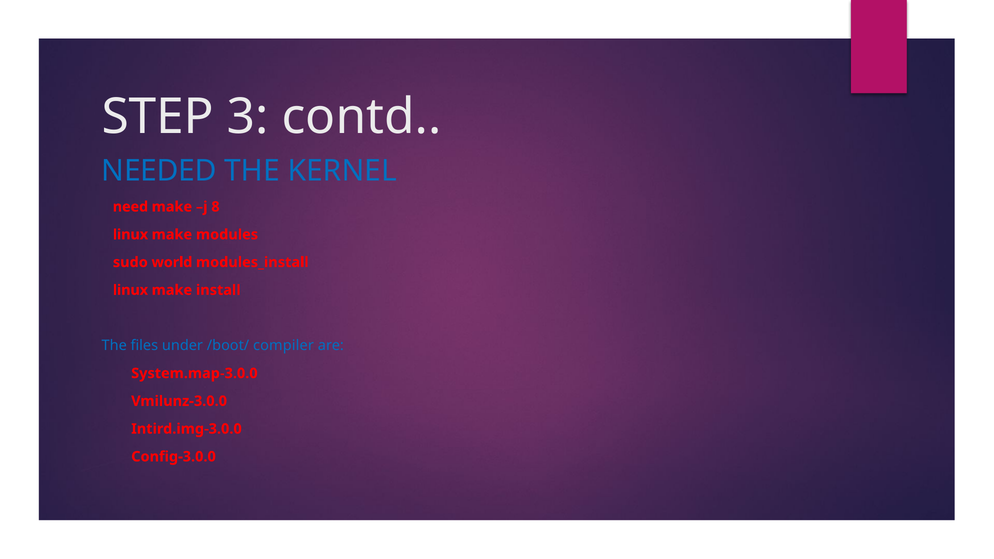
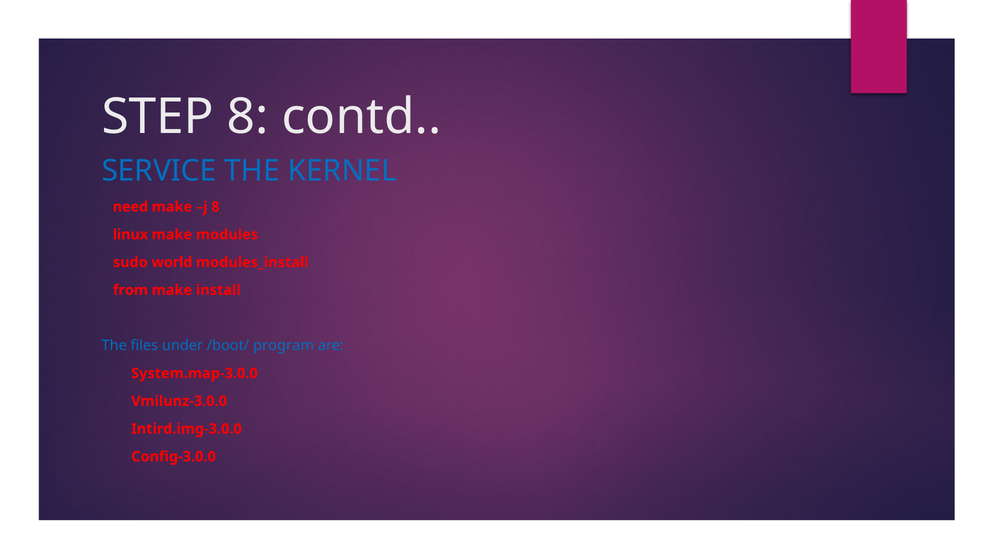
STEP 3: 3 -> 8
NEEDED: NEEDED -> SERVICE
linux at (130, 290): linux -> from
compiler: compiler -> program
